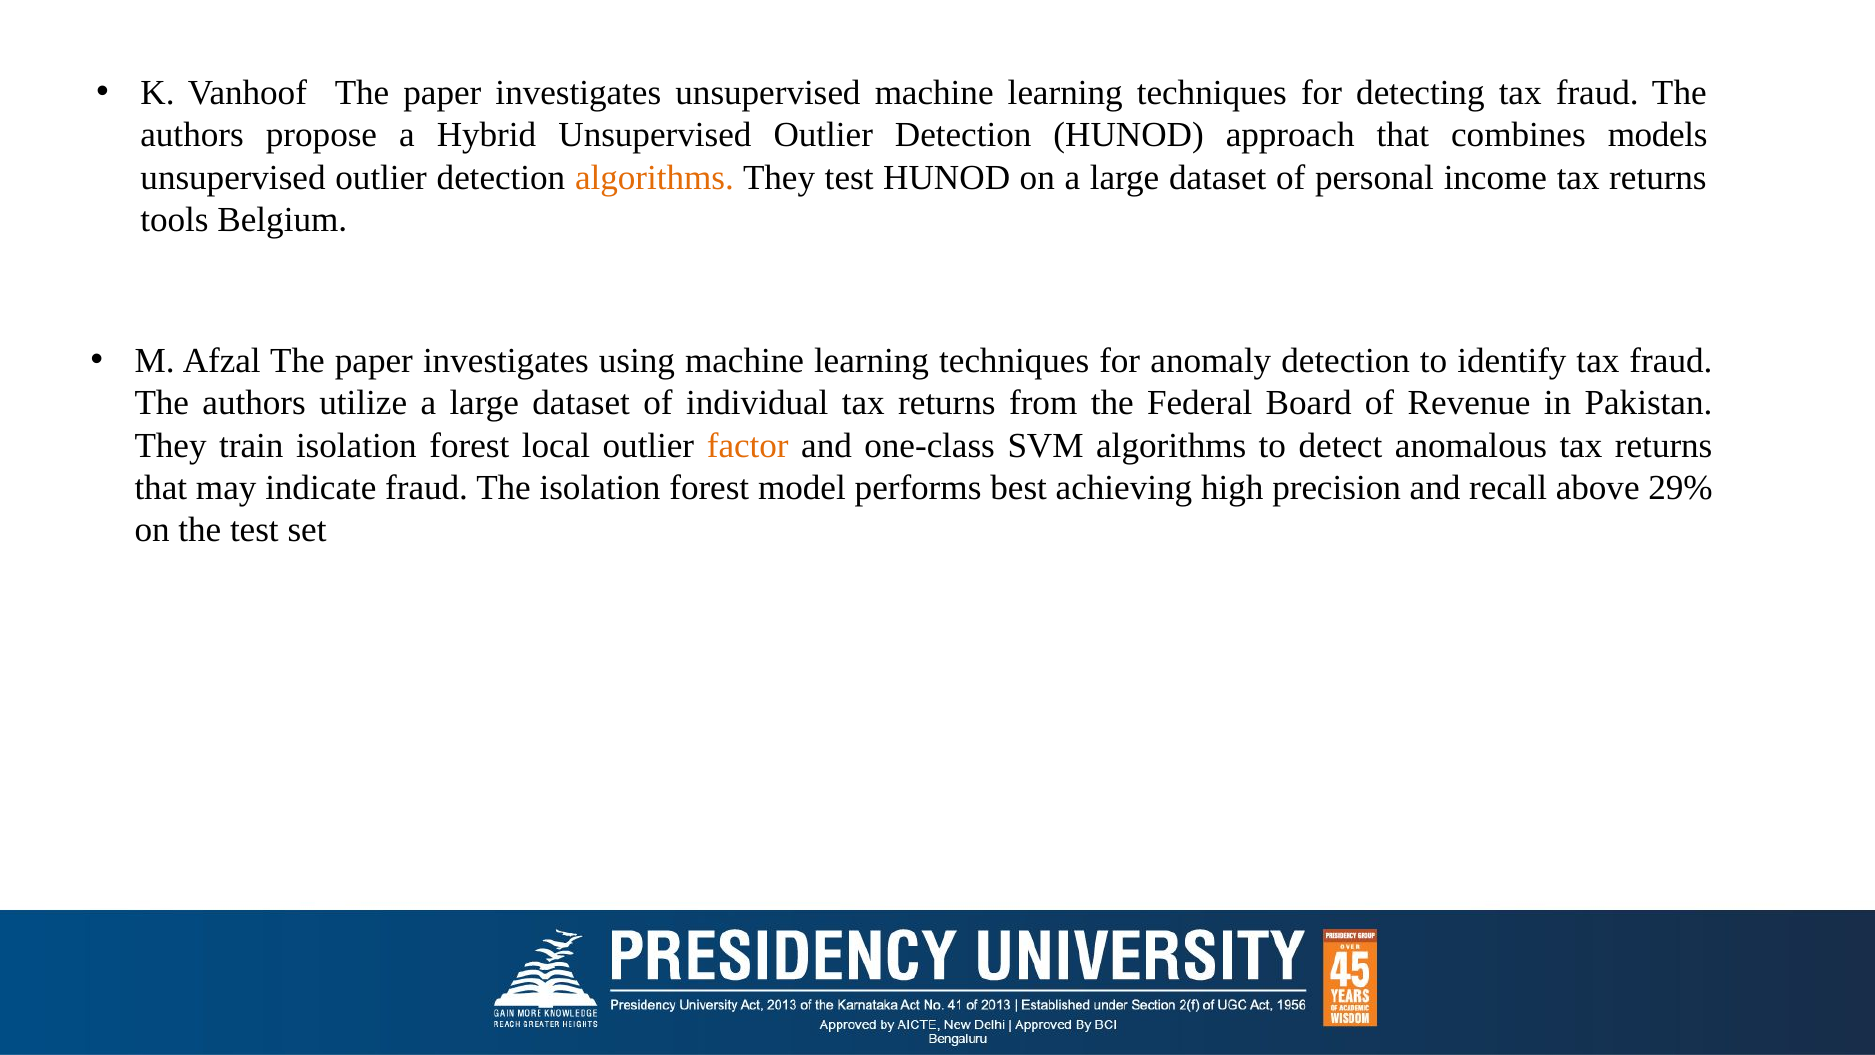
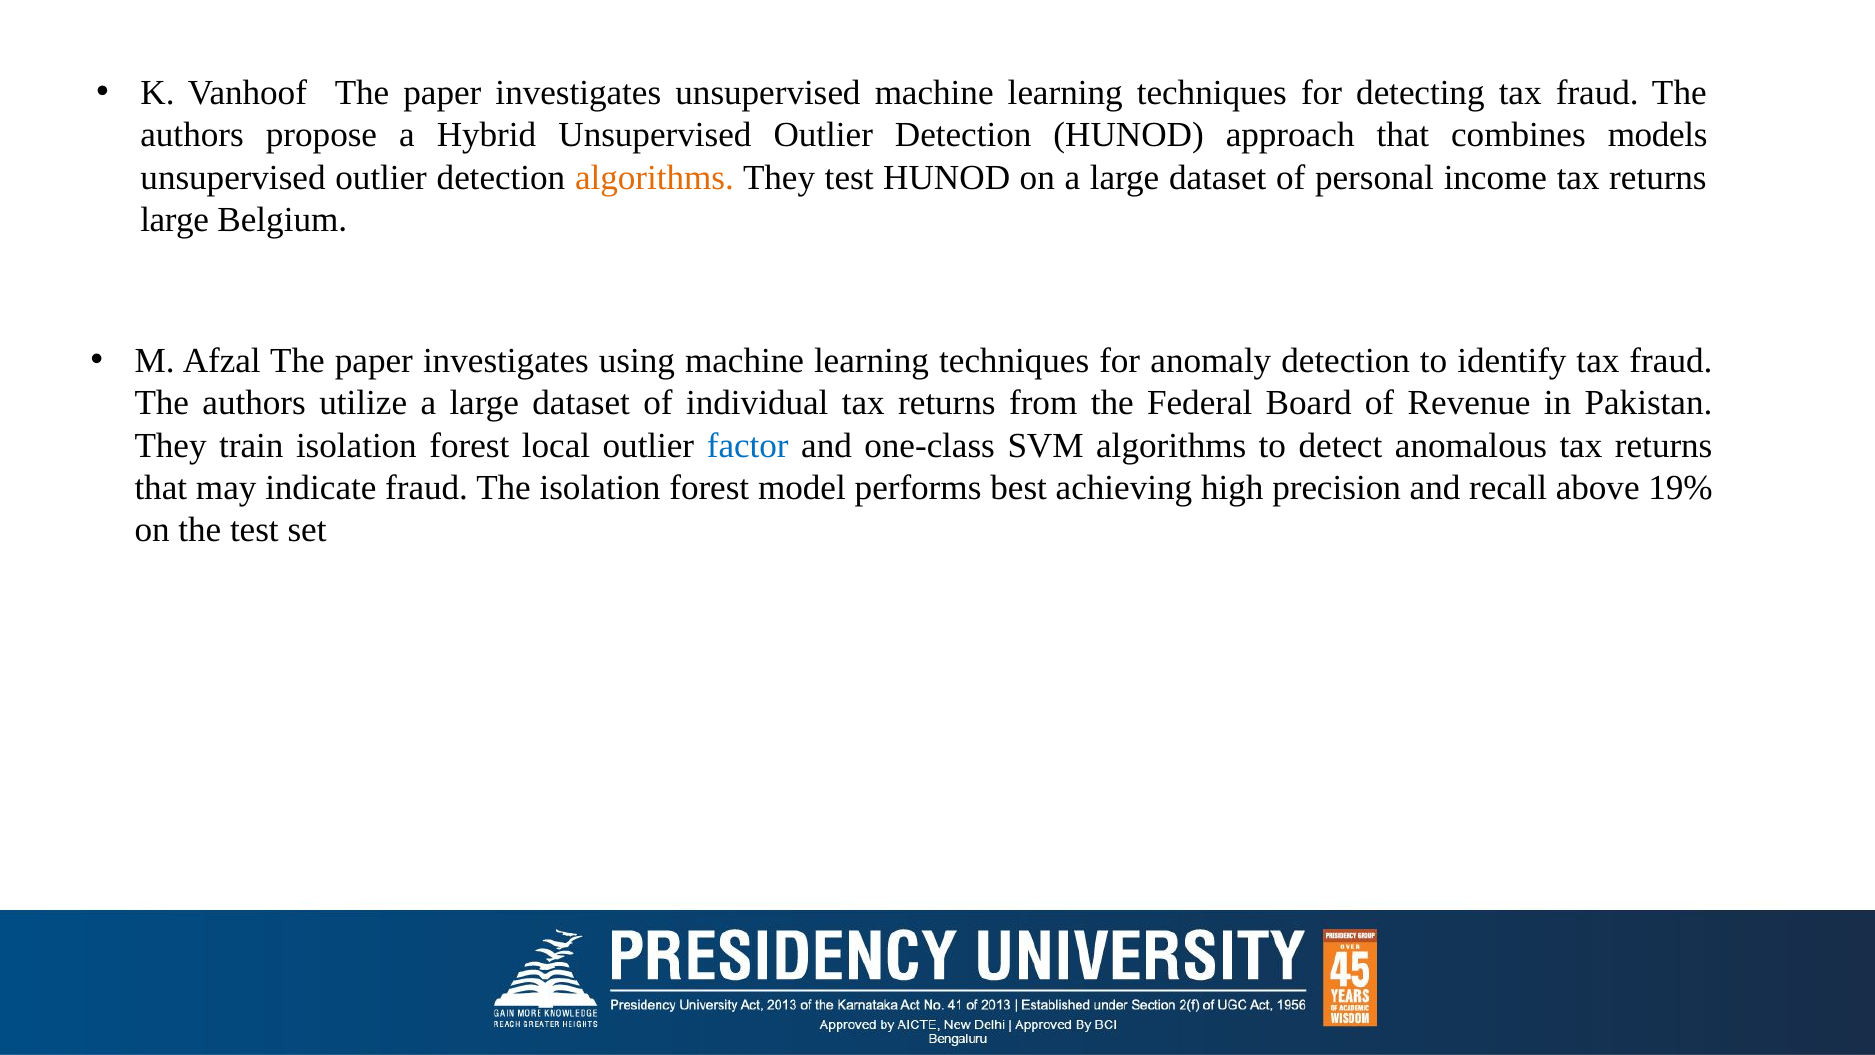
tools at (175, 220): tools -> large
factor colour: orange -> blue
29%: 29% -> 19%
